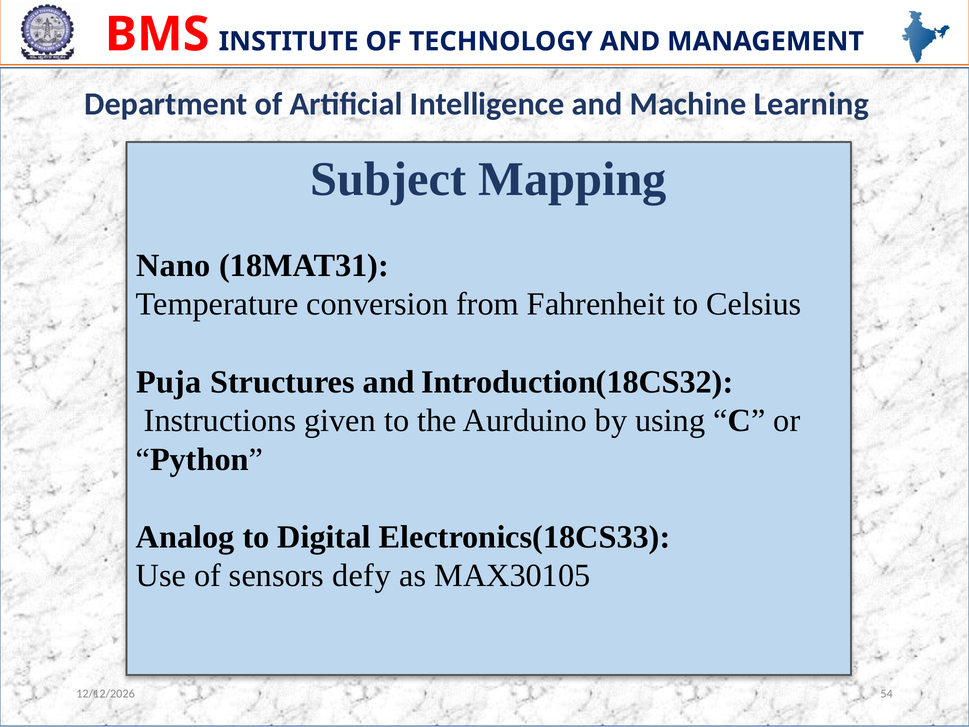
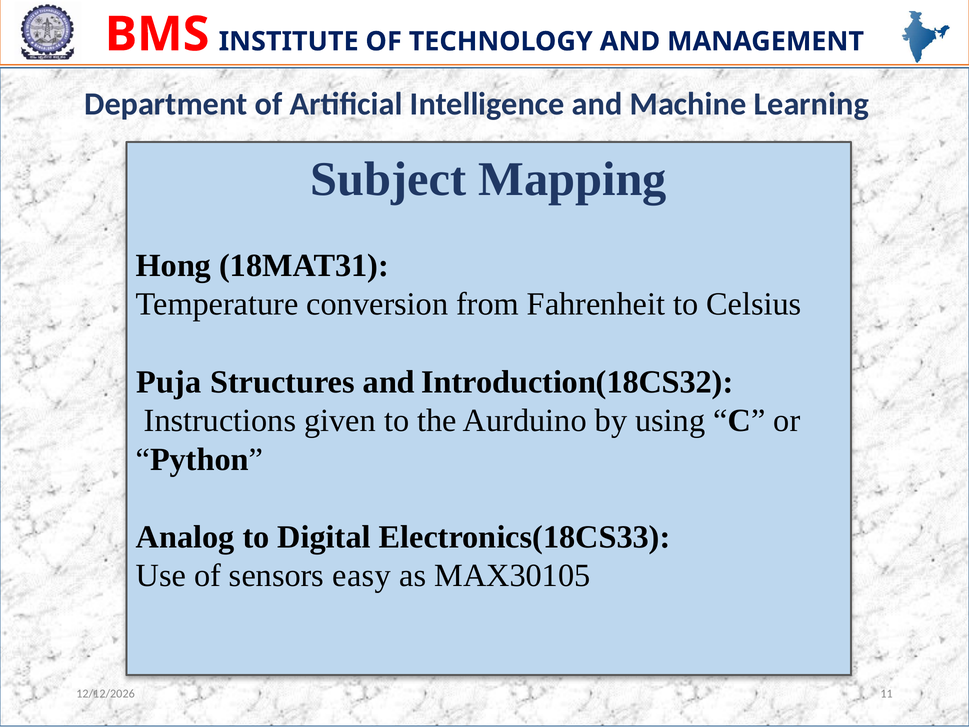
Nano: Nano -> Hong
defy: defy -> easy
54: 54 -> 11
